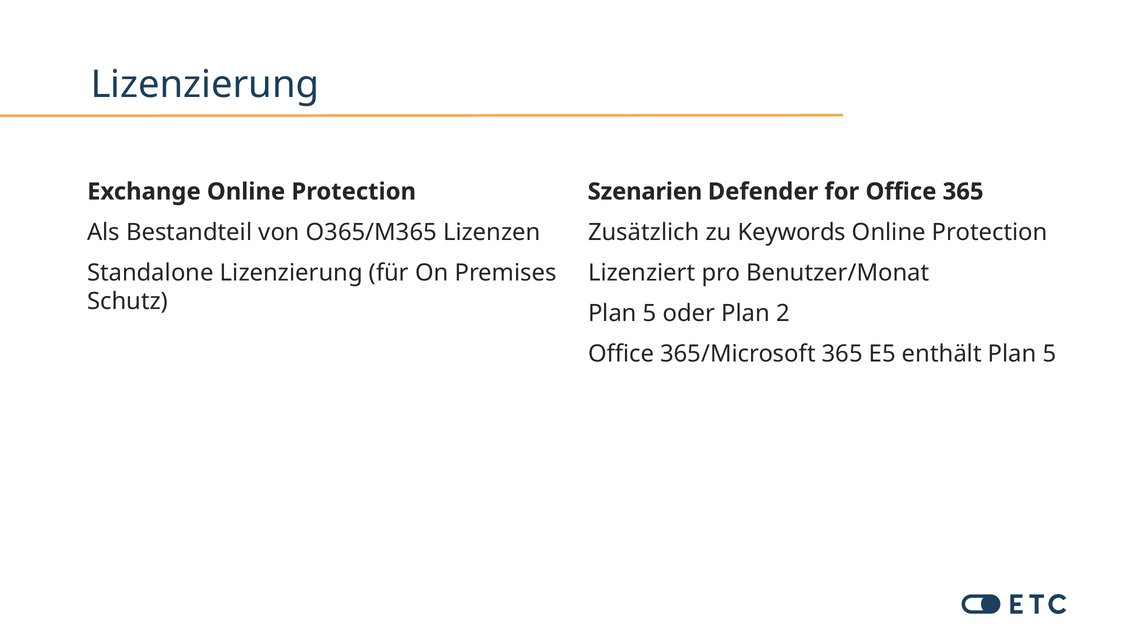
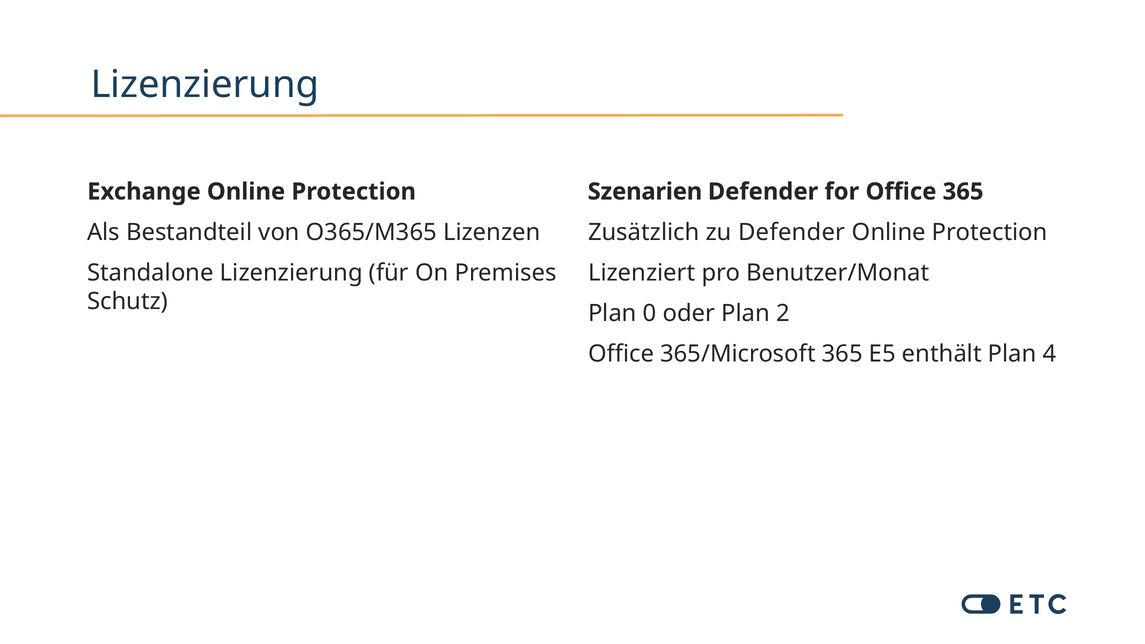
zu Keywords: Keywords -> Defender
5 at (650, 313): 5 -> 0
enthält Plan 5: 5 -> 4
